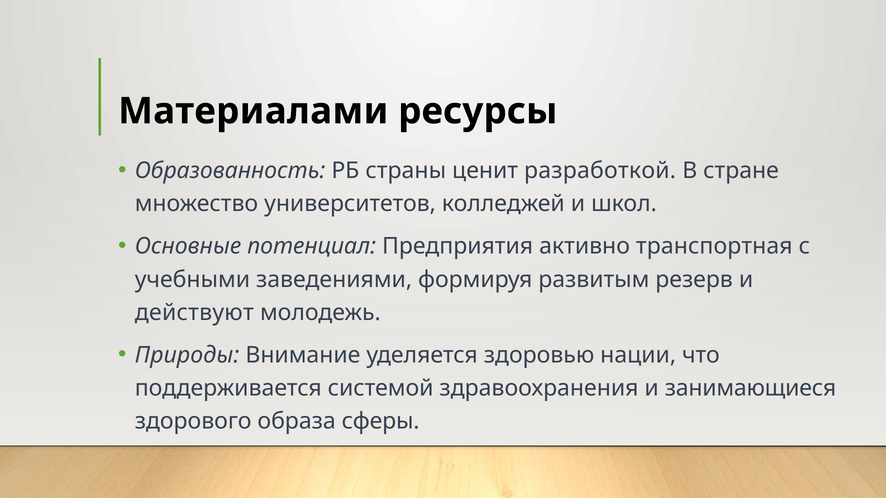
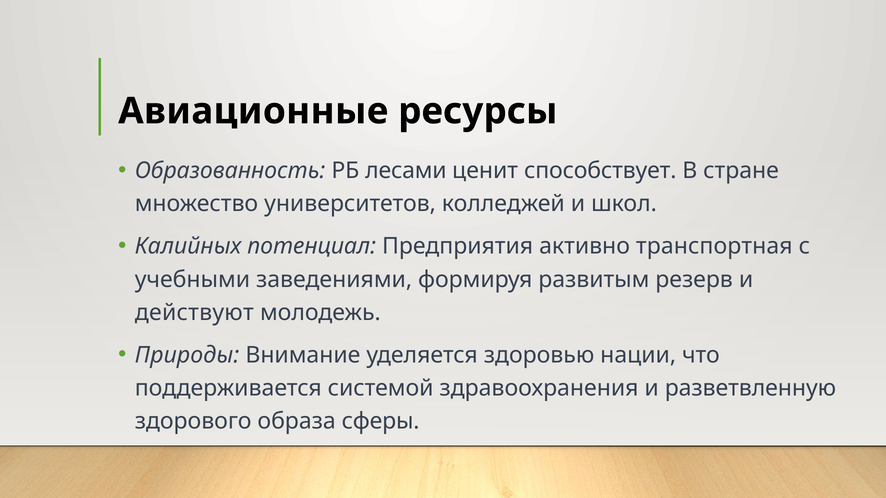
Материалами: Материалами -> Авиационные
страны: страны -> лесами
разработкой: разработкой -> способствует
Основные: Основные -> Калийных
занимающиеся: занимающиеся -> разветвленную
